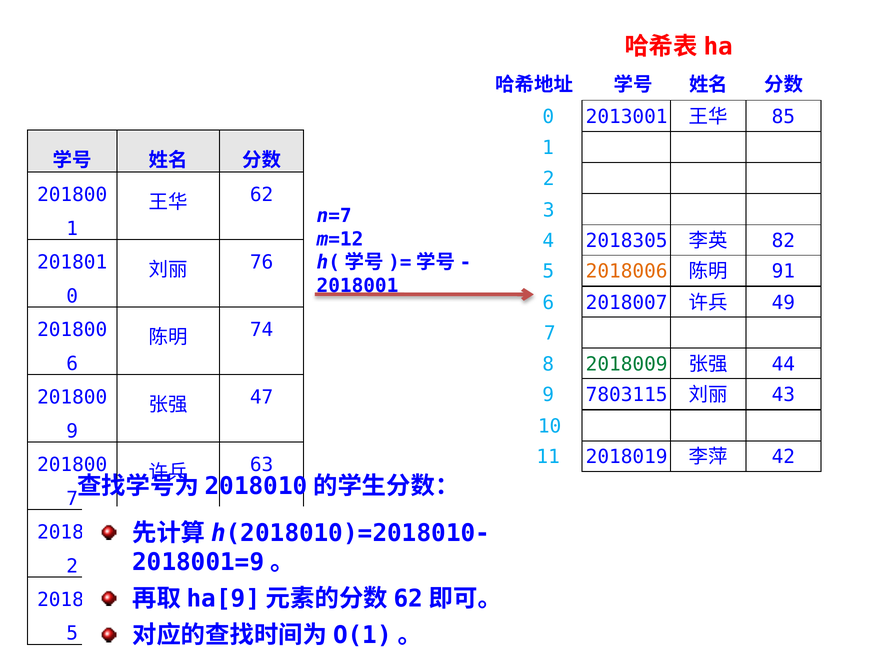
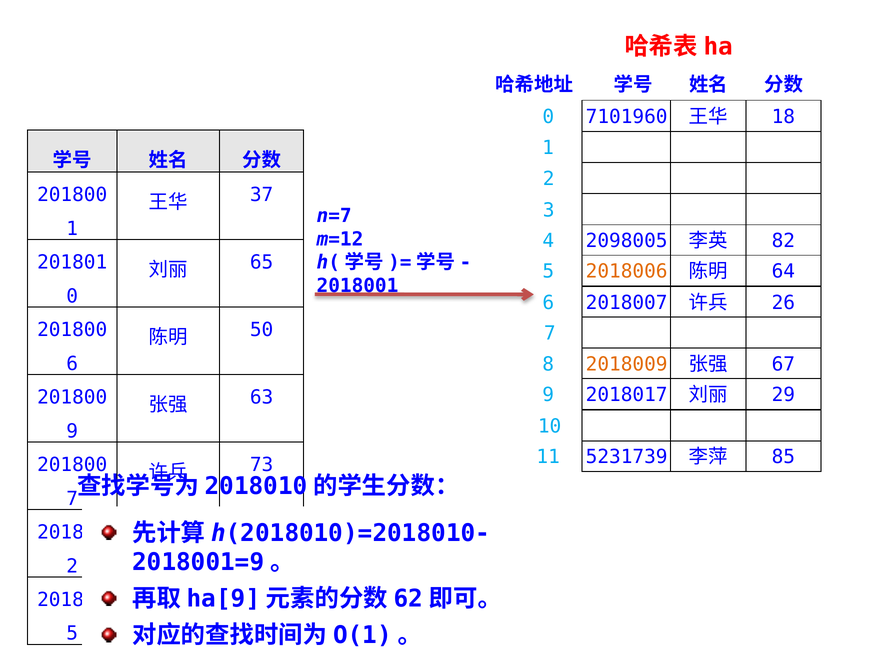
2013001: 2013001 -> 7101960
85: 85 -> 18
62: 62 -> 37
2018305: 2018305 -> 2098005
76: 76 -> 65
91: 91 -> 64
49: 49 -> 26
74: 74 -> 50
2018009 colour: green -> orange
44: 44 -> 67
7803115: 7803115 -> 2018017
43: 43 -> 29
47: 47 -> 63
2018019: 2018019 -> 5231739
42: 42 -> 85
63: 63 -> 73
